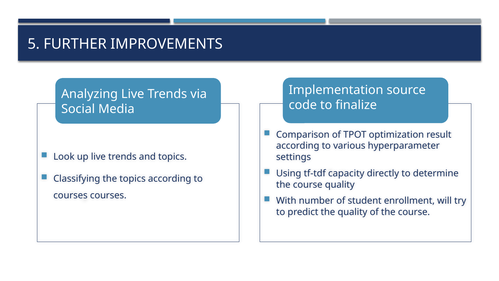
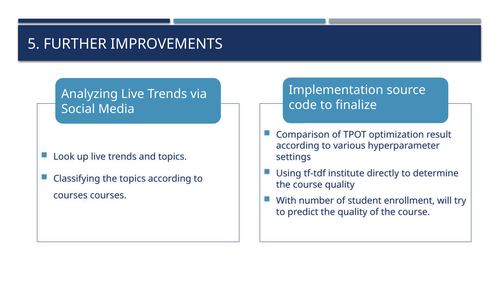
capacity: capacity -> institute
